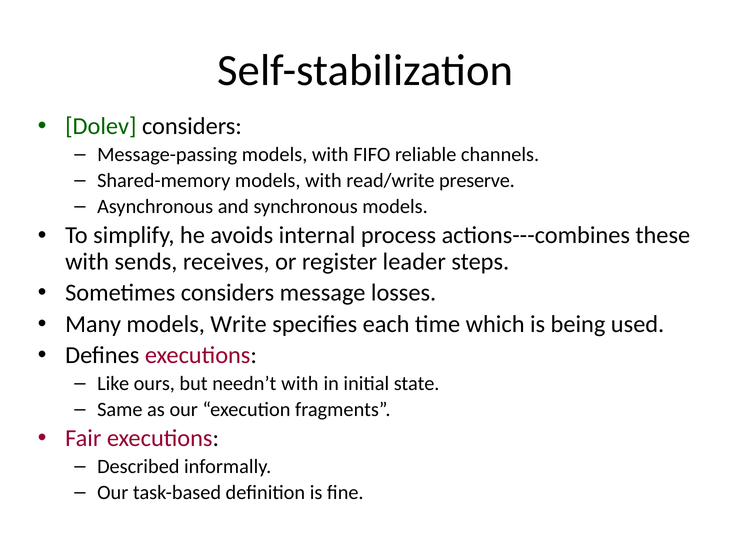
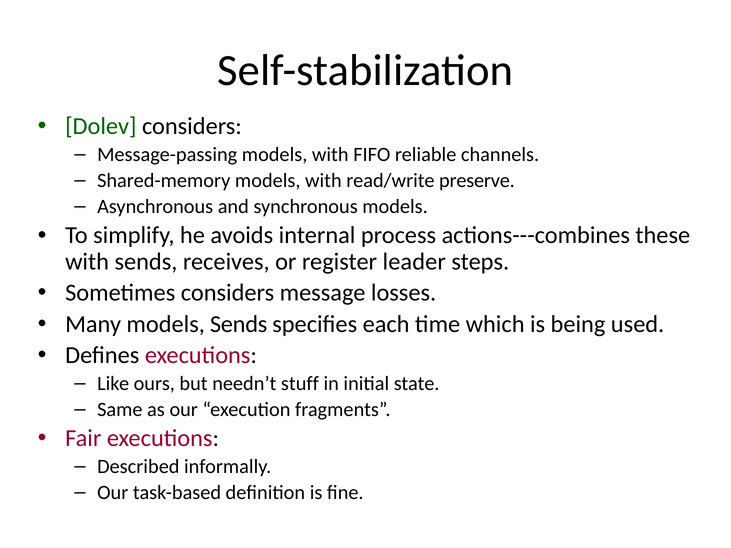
models Write: Write -> Sends
needn’t with: with -> stuff
